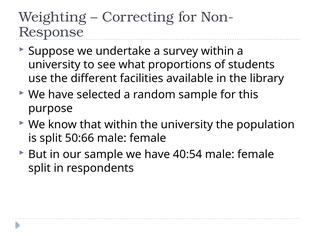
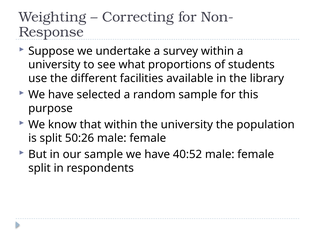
50:66: 50:66 -> 50:26
40:54: 40:54 -> 40:52
